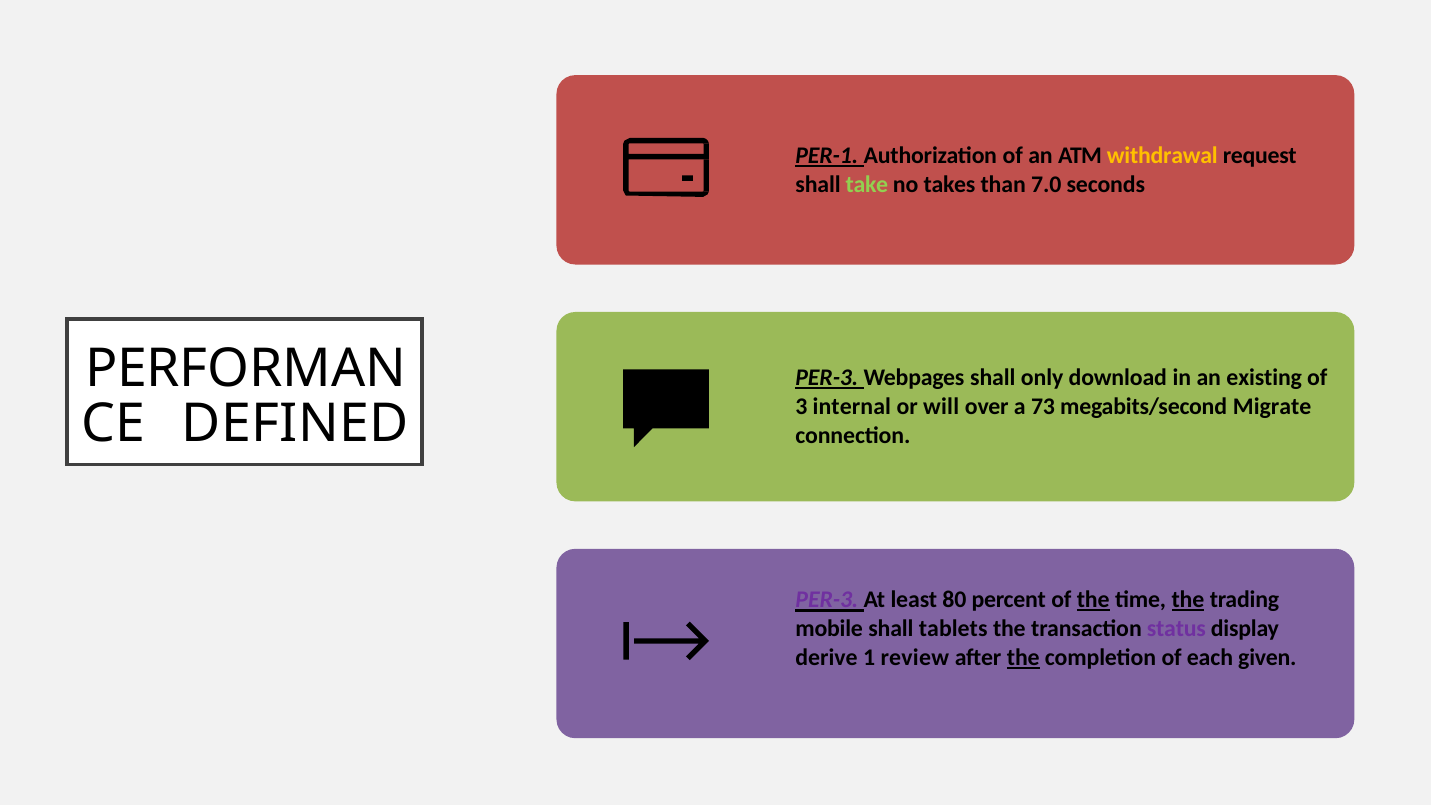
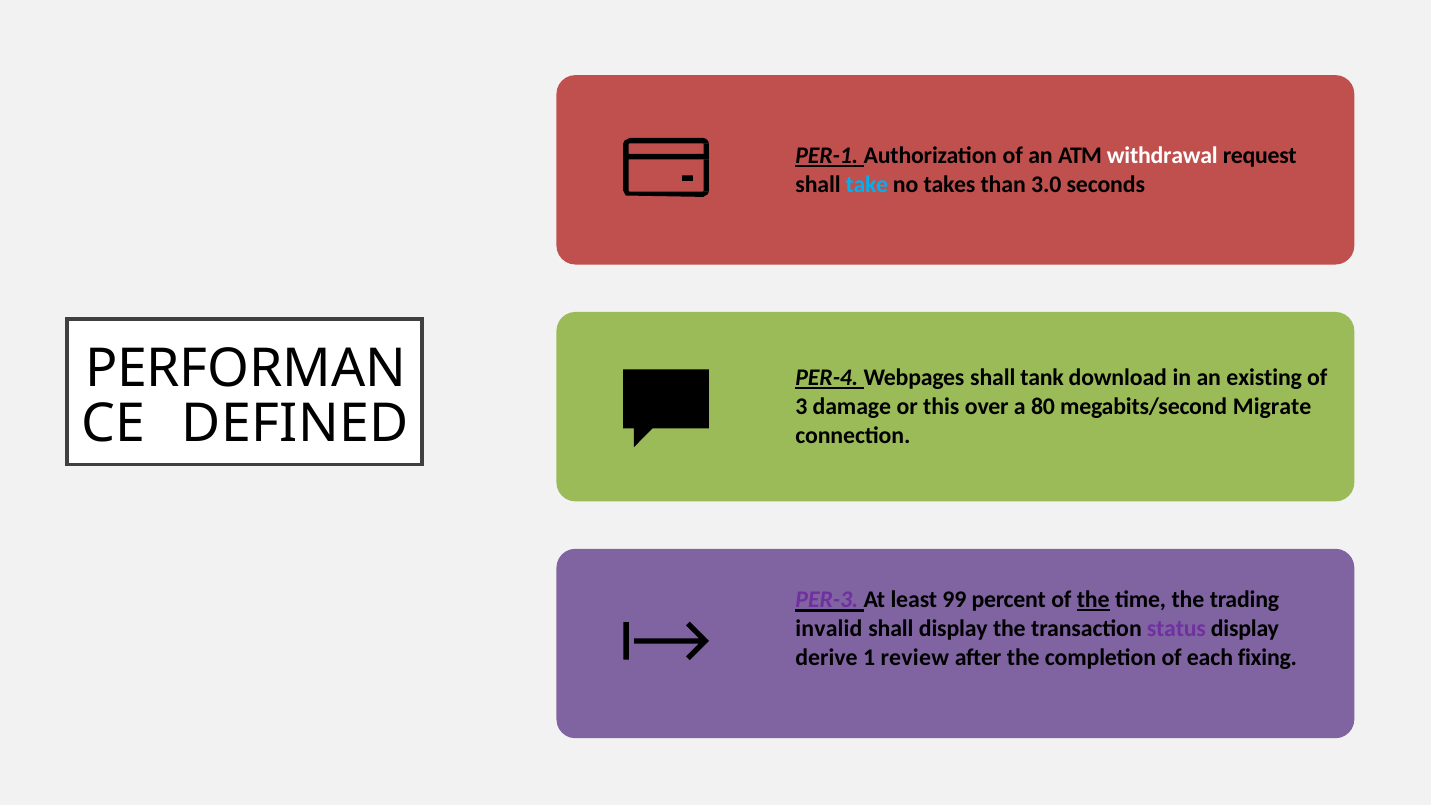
withdrawal colour: yellow -> white
take colour: light green -> light blue
7.0: 7.0 -> 3.0
PER-3 at (827, 378): PER-3 -> PER-4
only: only -> tank
internal: internal -> damage
will: will -> this
73: 73 -> 80
80: 80 -> 99
the at (1188, 600) underline: present -> none
mobile: mobile -> invalid
shall tablets: tablets -> display
the at (1023, 658) underline: present -> none
given: given -> fixing
